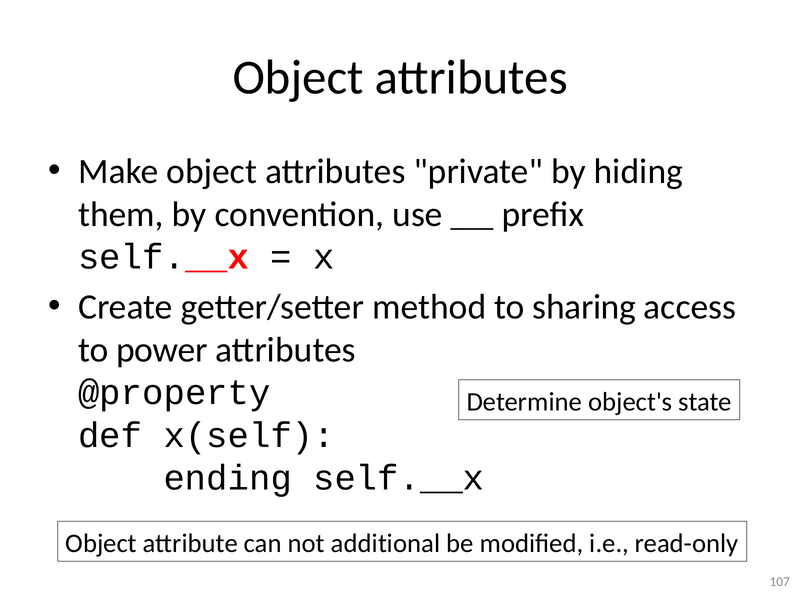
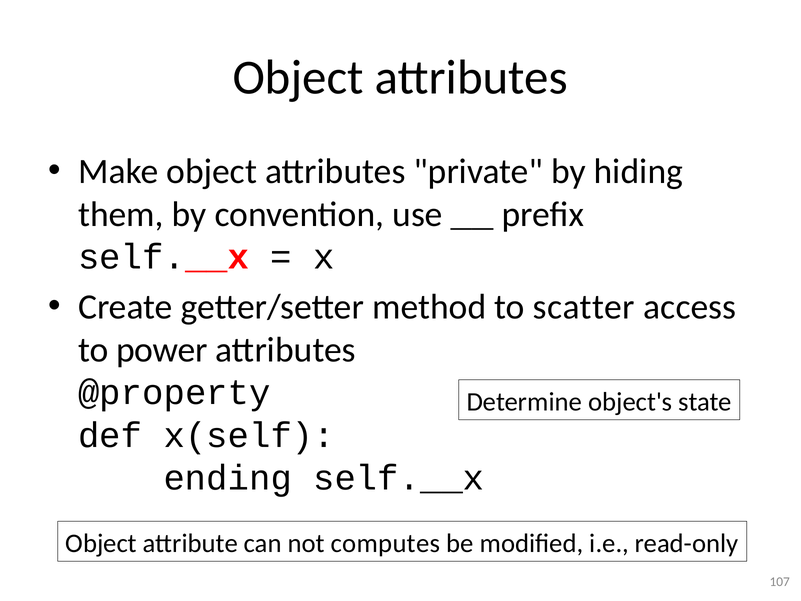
sharing: sharing -> scatter
additional: additional -> computes
